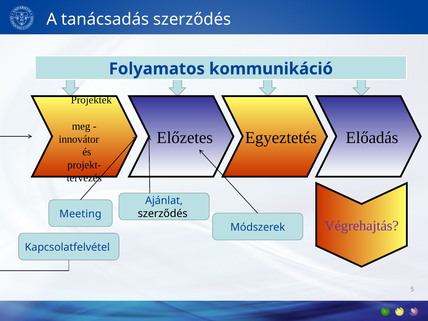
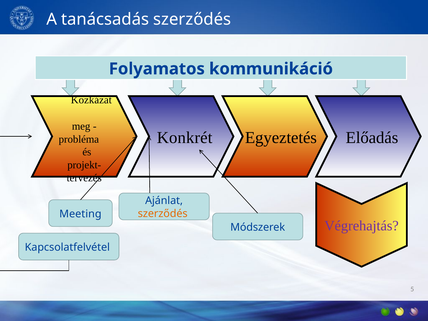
Projektek: Projektek -> Kozkázat
Előzetes: Előzetes -> Konkrét
innovátor: innovátor -> probléma
szerződés at (163, 214) colour: black -> orange
